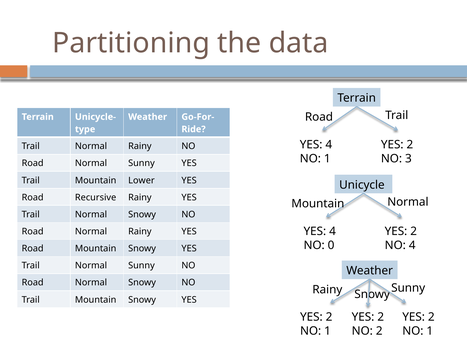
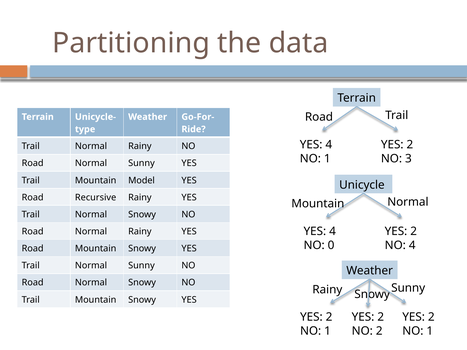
Lower: Lower -> Model
